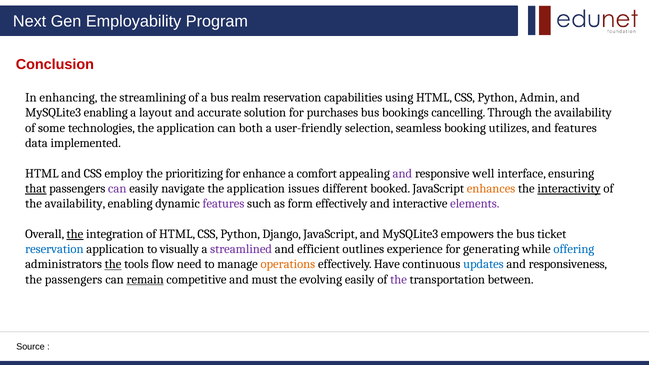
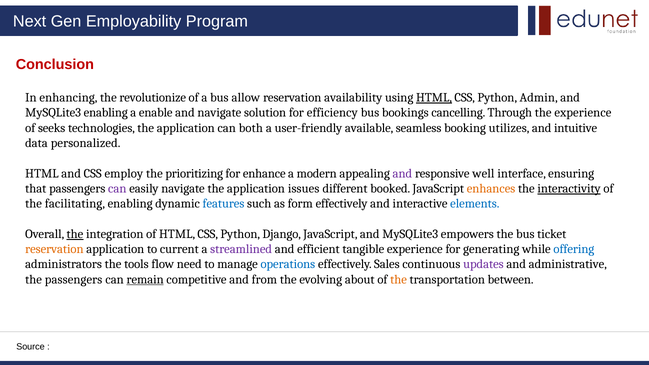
streamlining: streamlining -> revolutionize
realm: realm -> allow
capabilities: capabilities -> availability
HTML at (434, 98) underline: none -> present
layout: layout -> enable
and accurate: accurate -> navigate
purchases: purchases -> efficiency
Through the availability: availability -> experience
some: some -> seeks
selection: selection -> available
and features: features -> intuitive
implemented: implemented -> personalized
comfort: comfort -> modern
that underline: present -> none
availability at (75, 204): availability -> facilitating
features at (223, 204) colour: purple -> blue
elements colour: purple -> blue
reservation at (54, 249) colour: blue -> orange
visually: visually -> current
outlines: outlines -> tangible
the at (113, 264) underline: present -> none
operations colour: orange -> blue
Have: Have -> Sales
updates colour: blue -> purple
responsiveness: responsiveness -> administrative
must: must -> from
evolving easily: easily -> about
the at (399, 279) colour: purple -> orange
